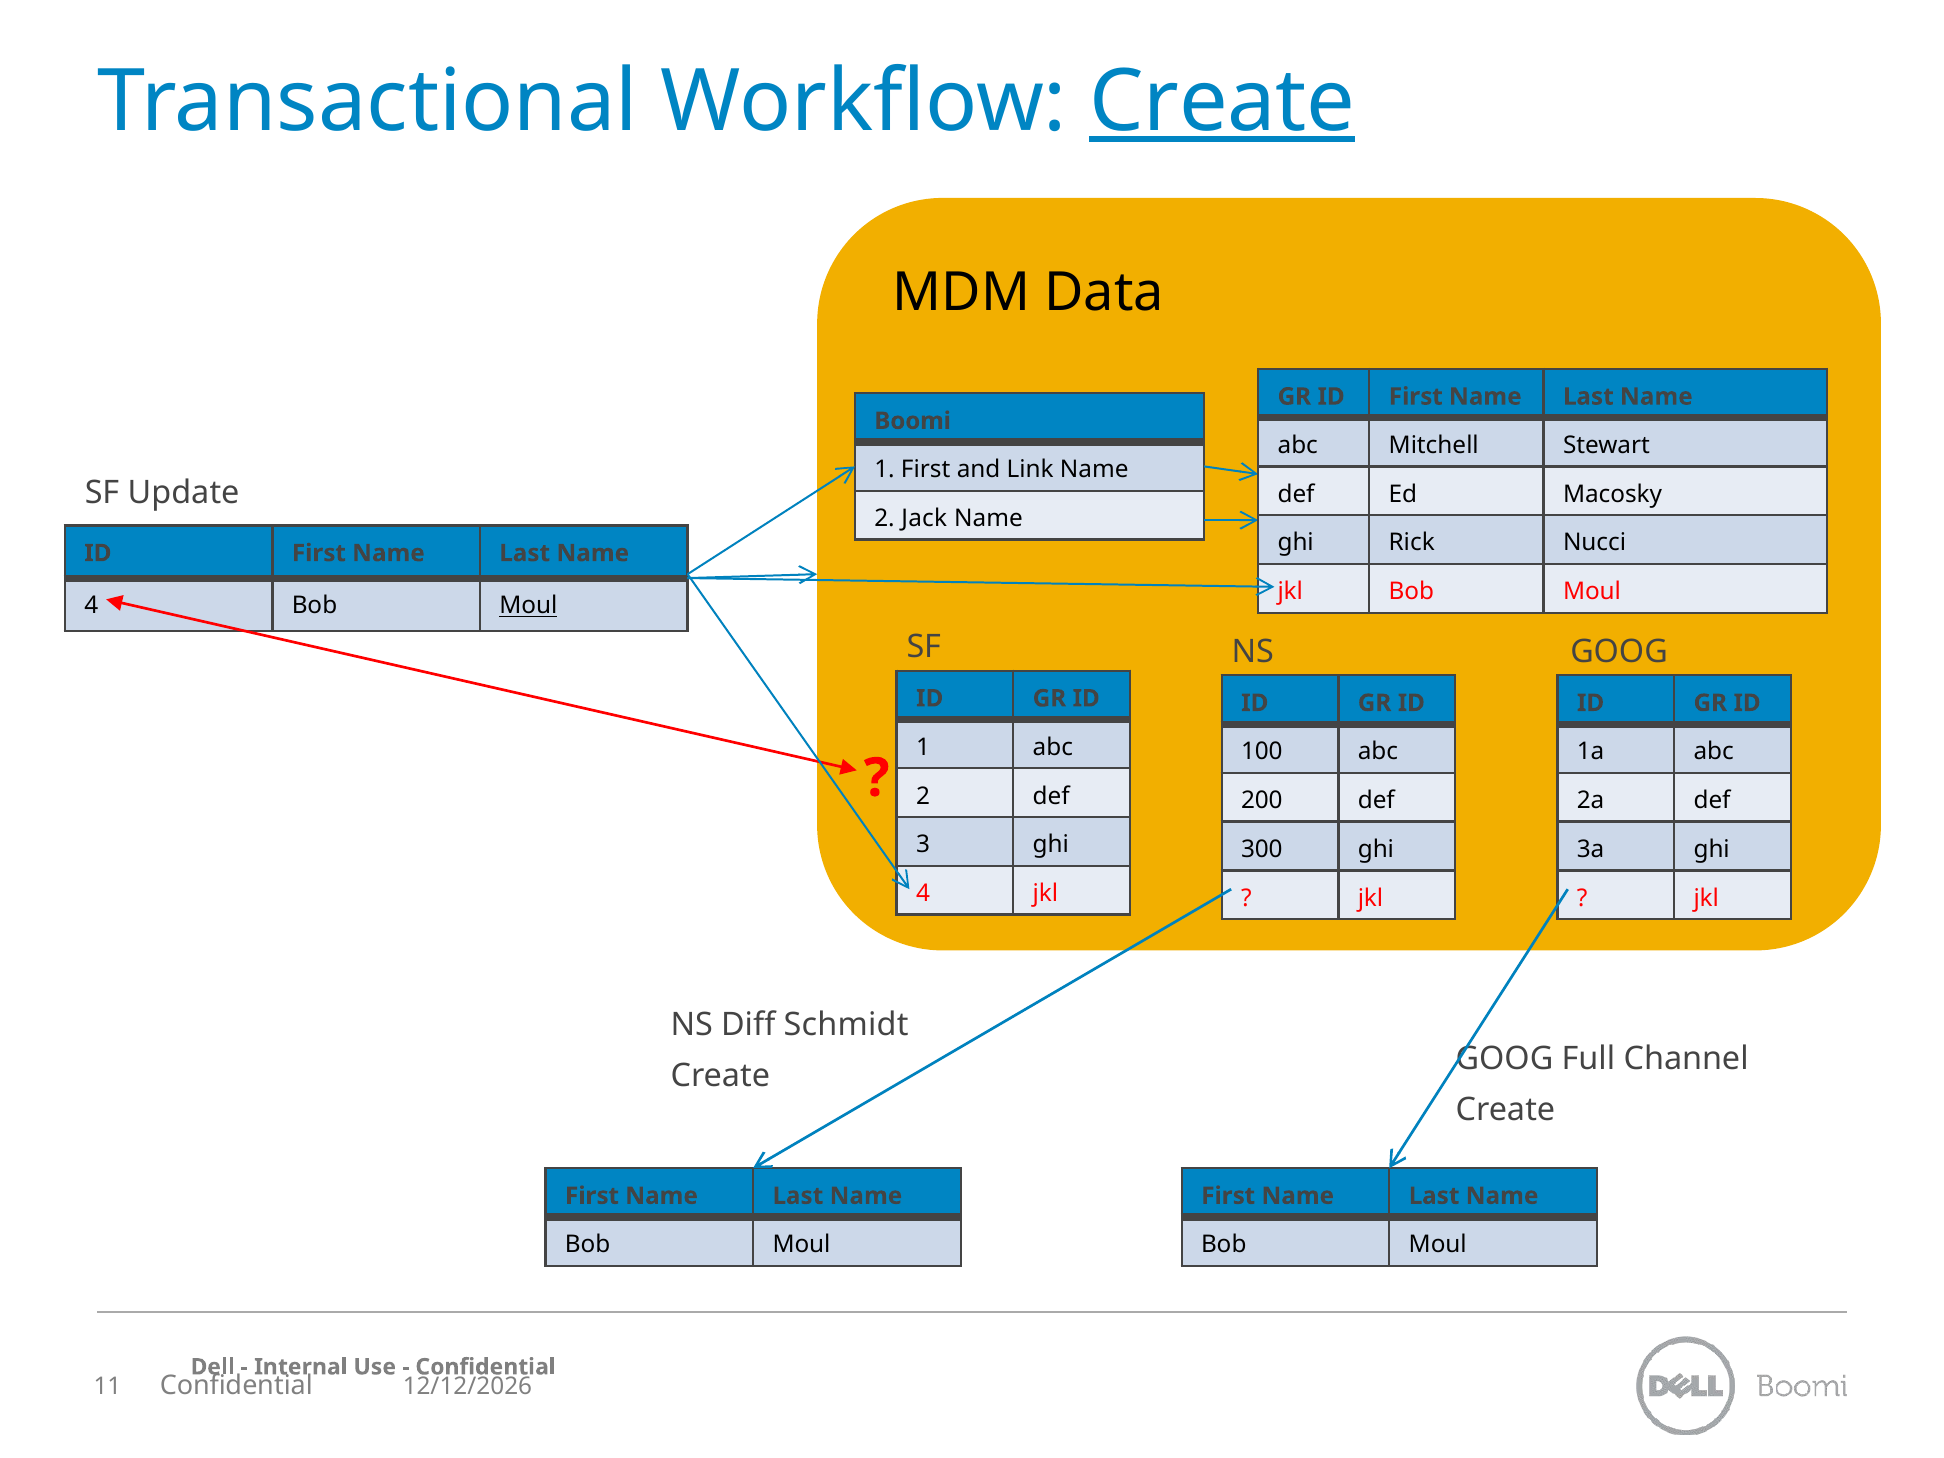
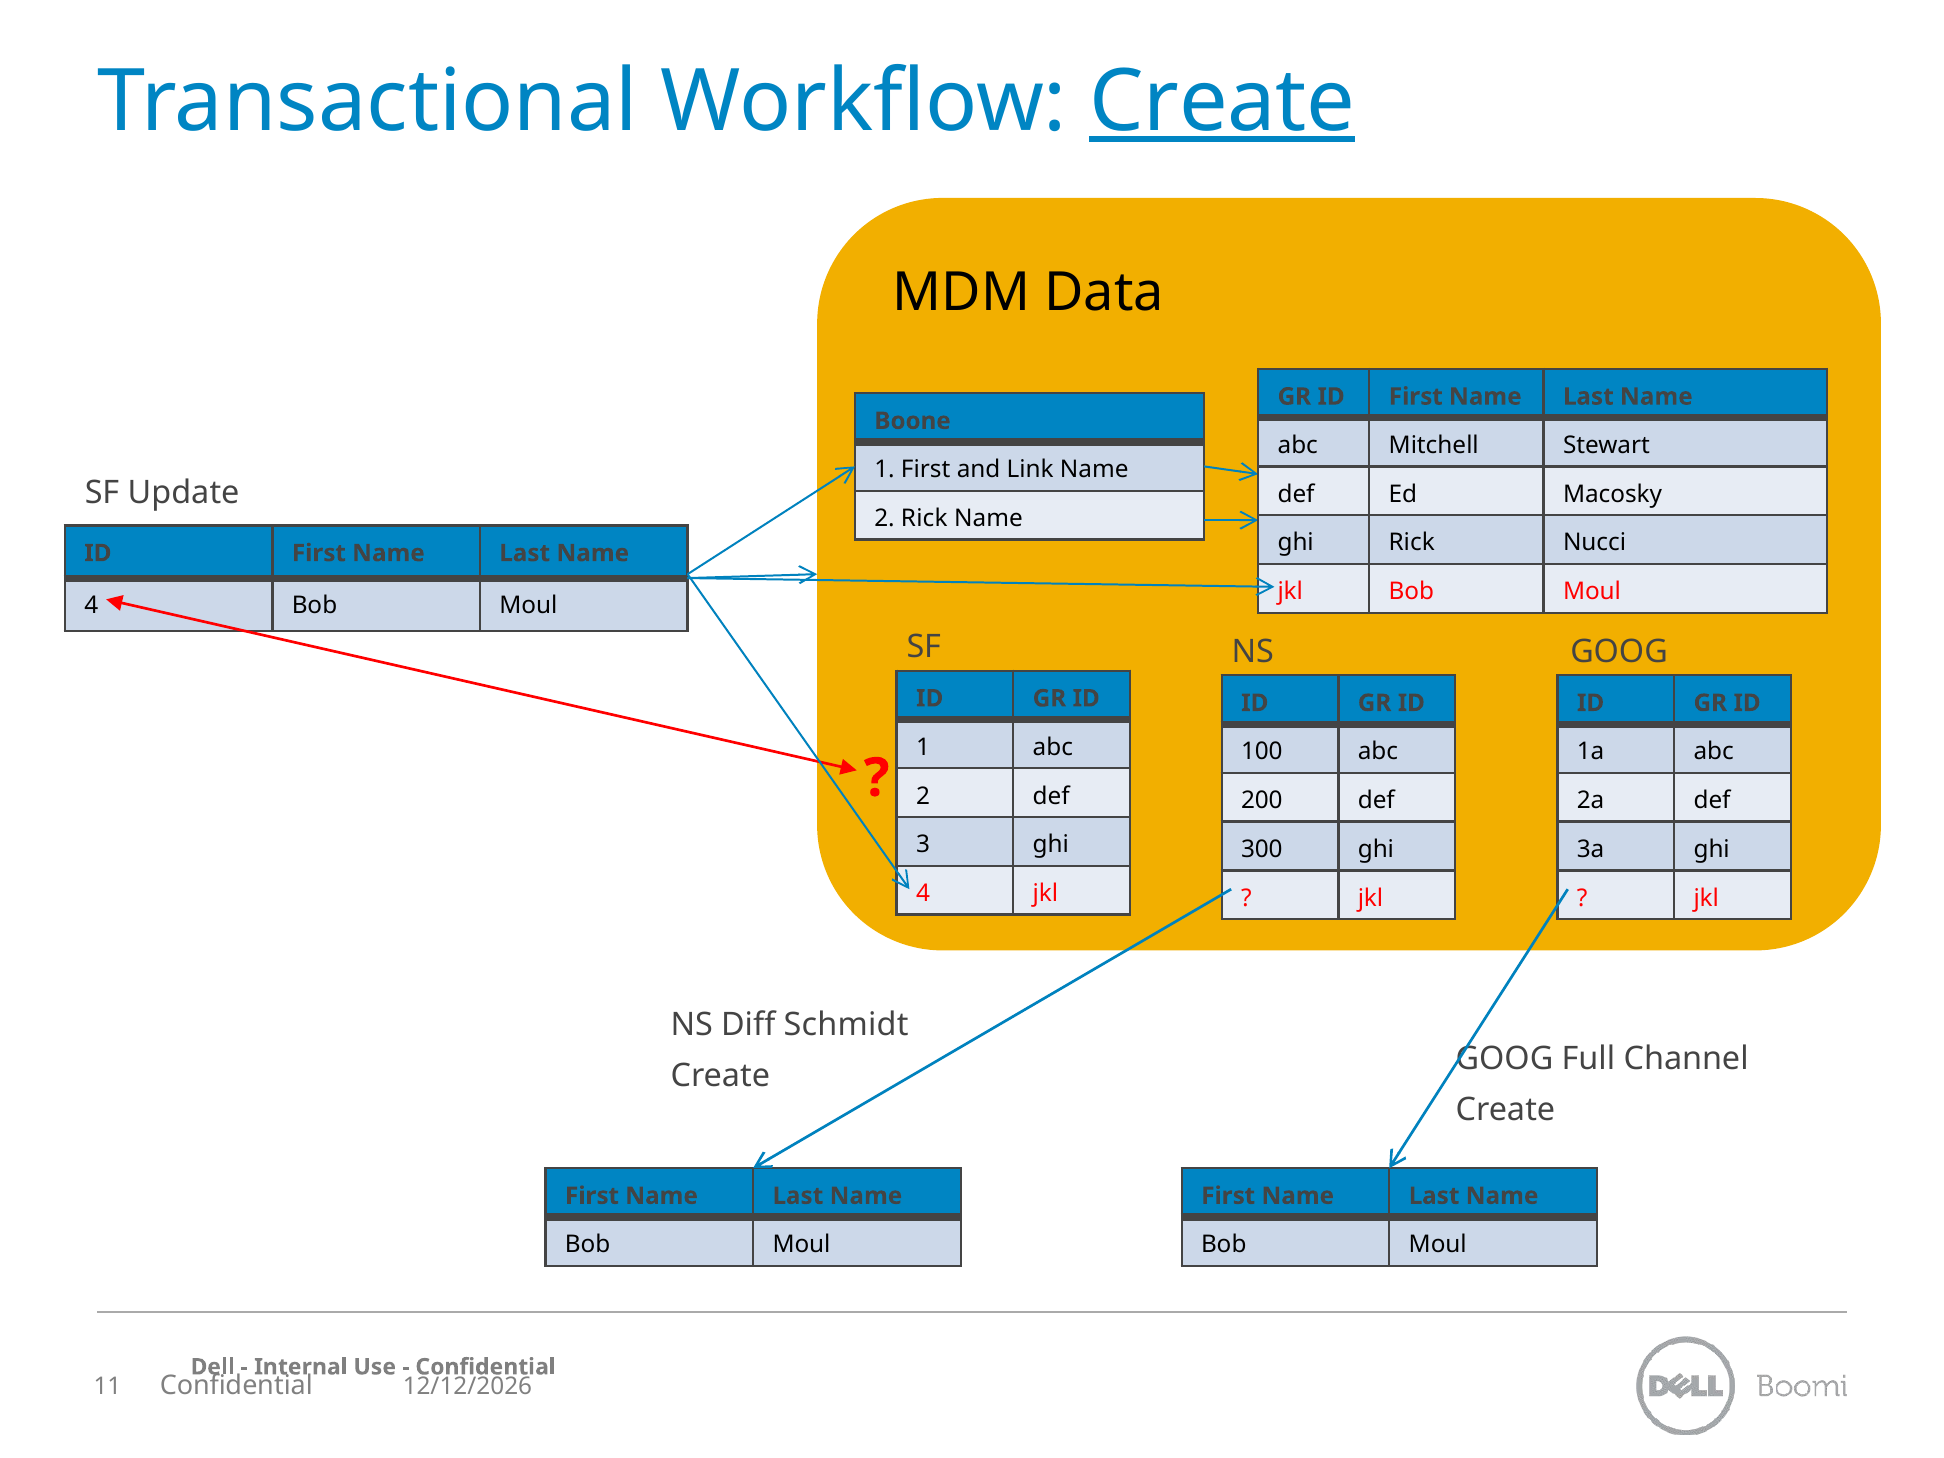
Boomi: Boomi -> Boone
2 Jack: Jack -> Rick
Moul at (528, 606) underline: present -> none
